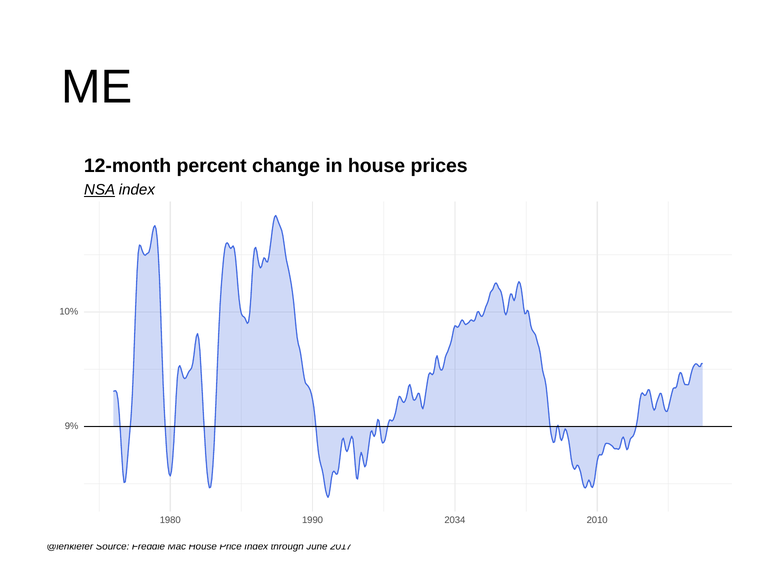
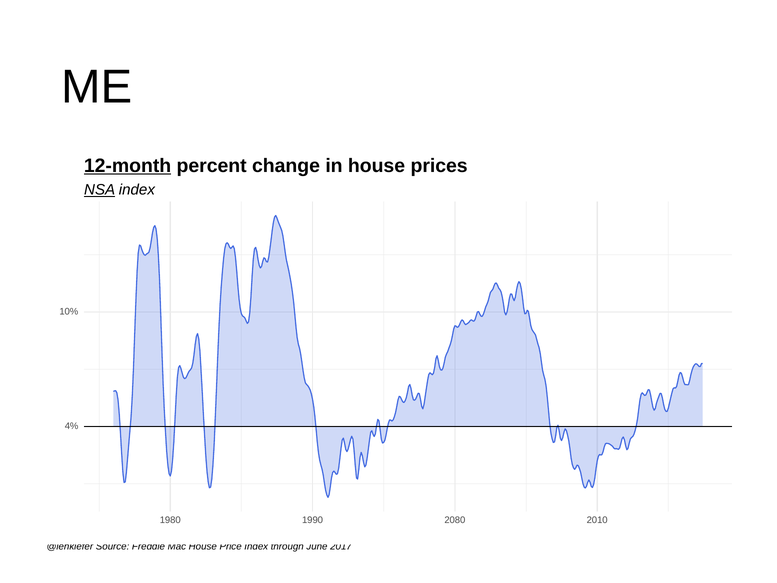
12-month underline: none -> present
9%: 9% -> 4%
2034: 2034 -> 2080
